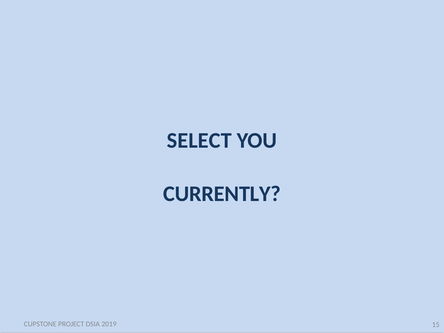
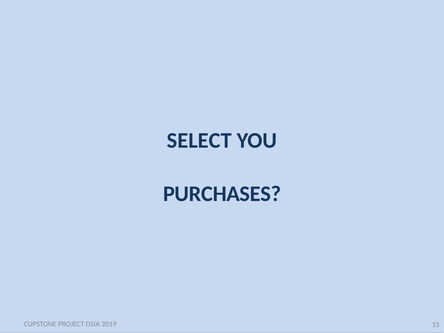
CURRENTLY: CURRENTLY -> PURCHASES
